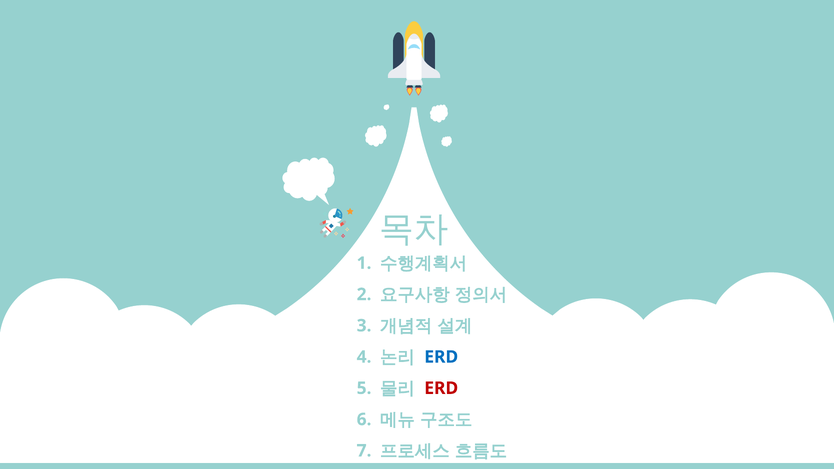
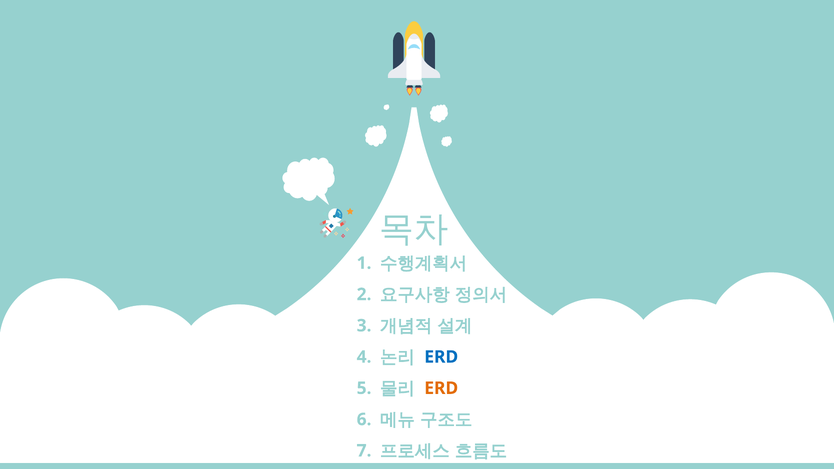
ERD at (441, 388) colour: red -> orange
